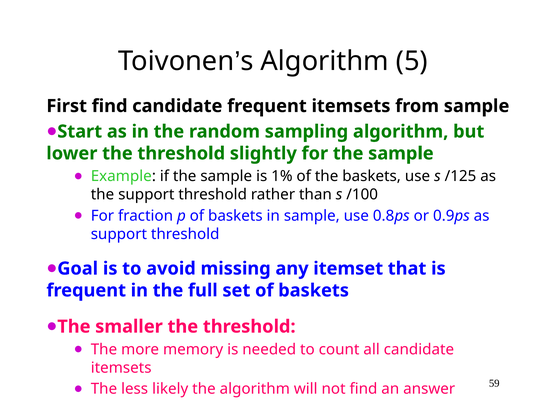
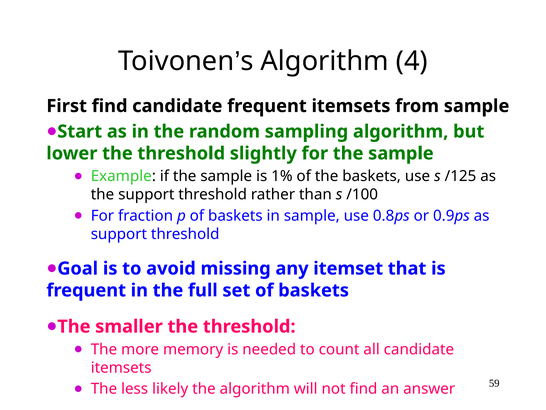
5: 5 -> 4
